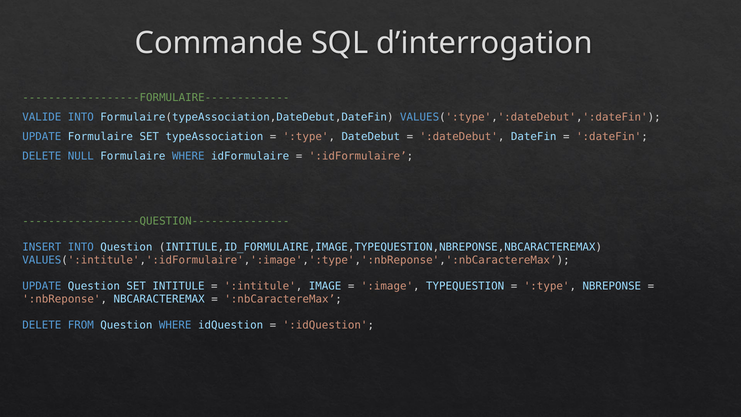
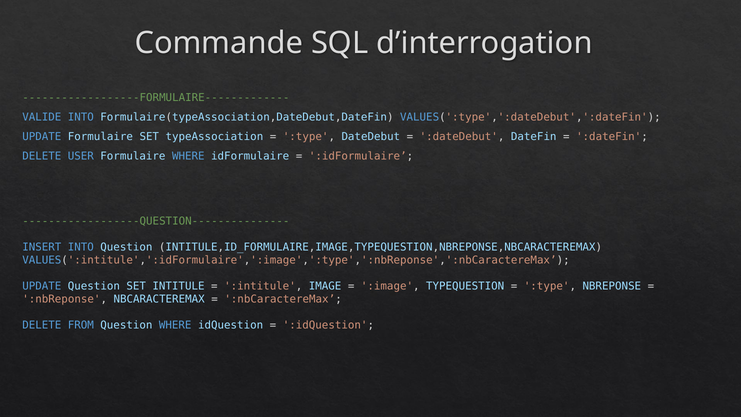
NULL: NULL -> USER
